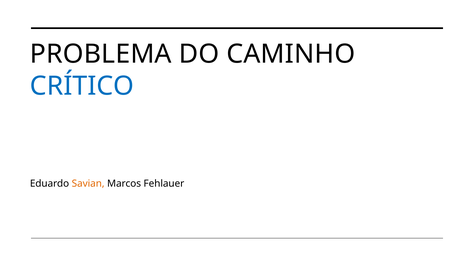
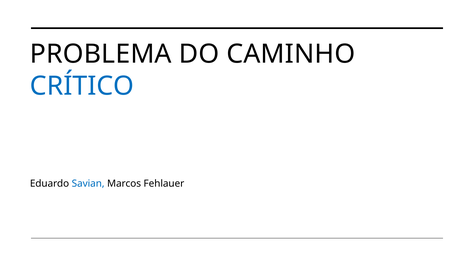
Savian colour: orange -> blue
